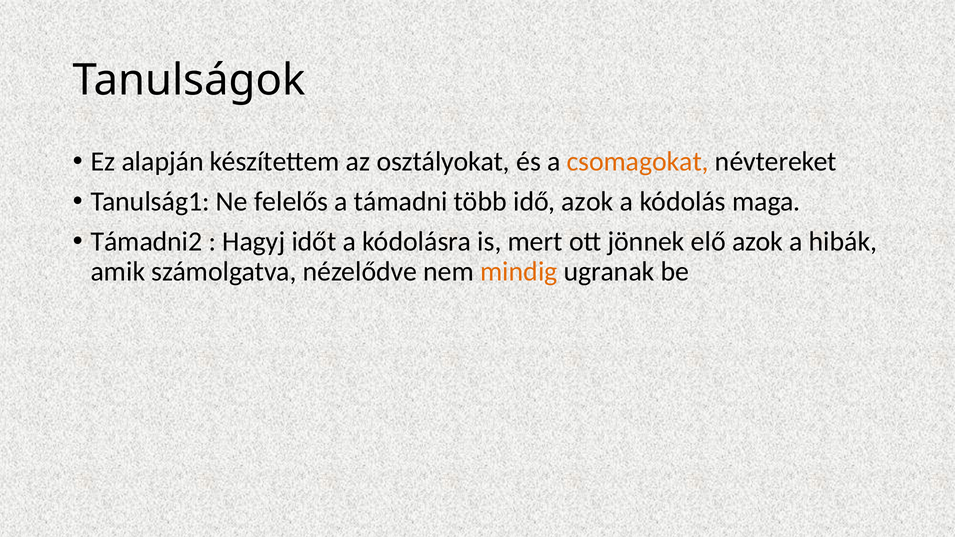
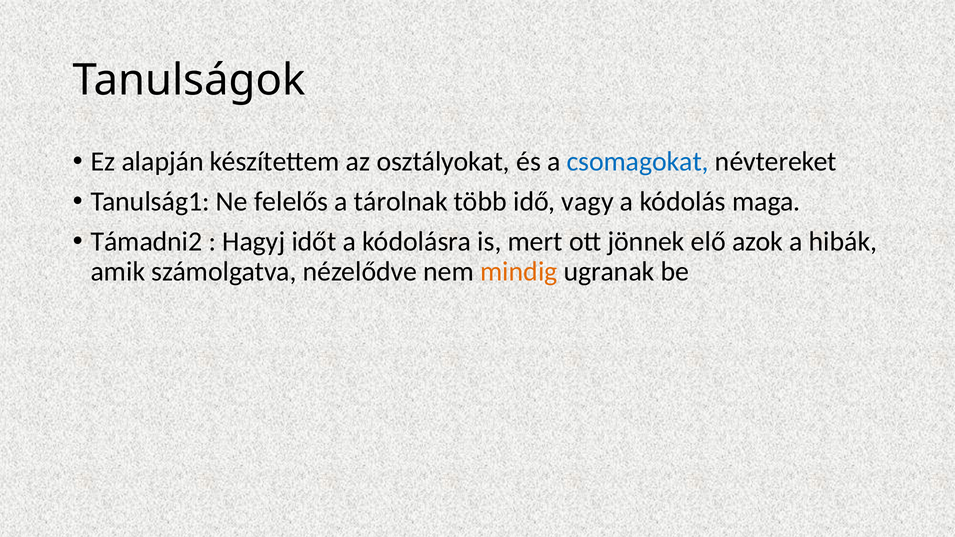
csomagokat colour: orange -> blue
támadni: támadni -> tárolnak
idő azok: azok -> vagy
